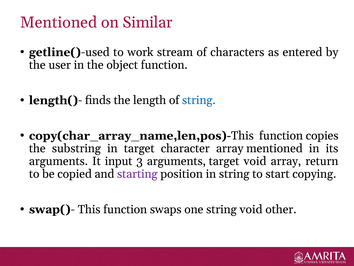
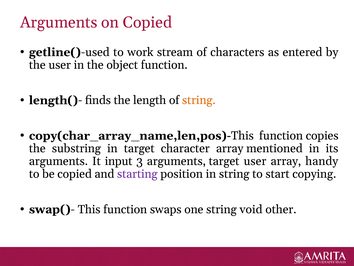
Mentioned at (59, 22): Mentioned -> Arguments
on Similar: Similar -> Copied
string at (199, 100) colour: blue -> orange
target void: void -> user
return: return -> handy
